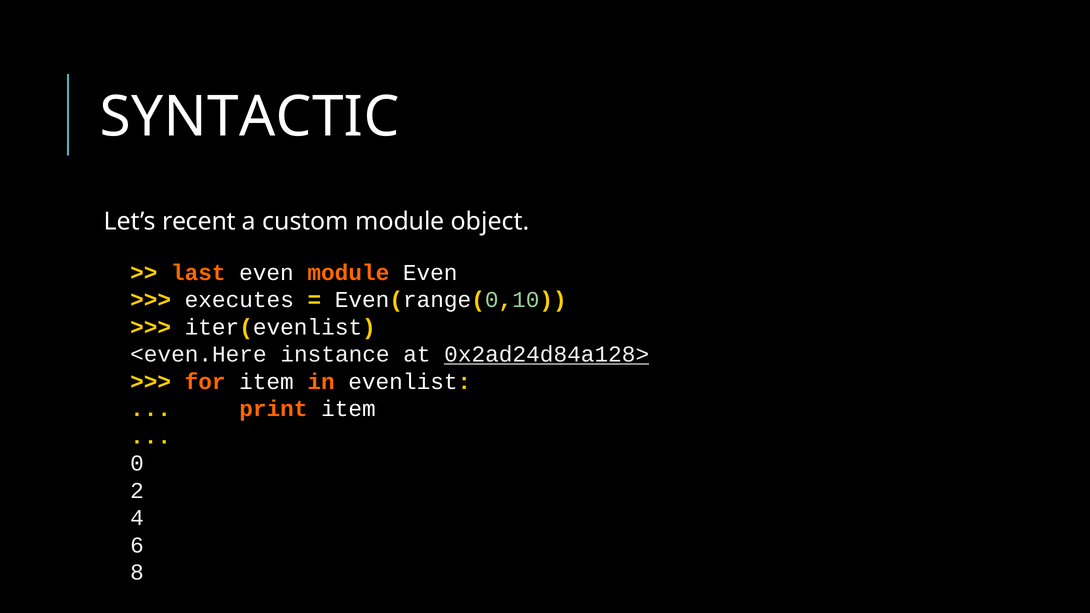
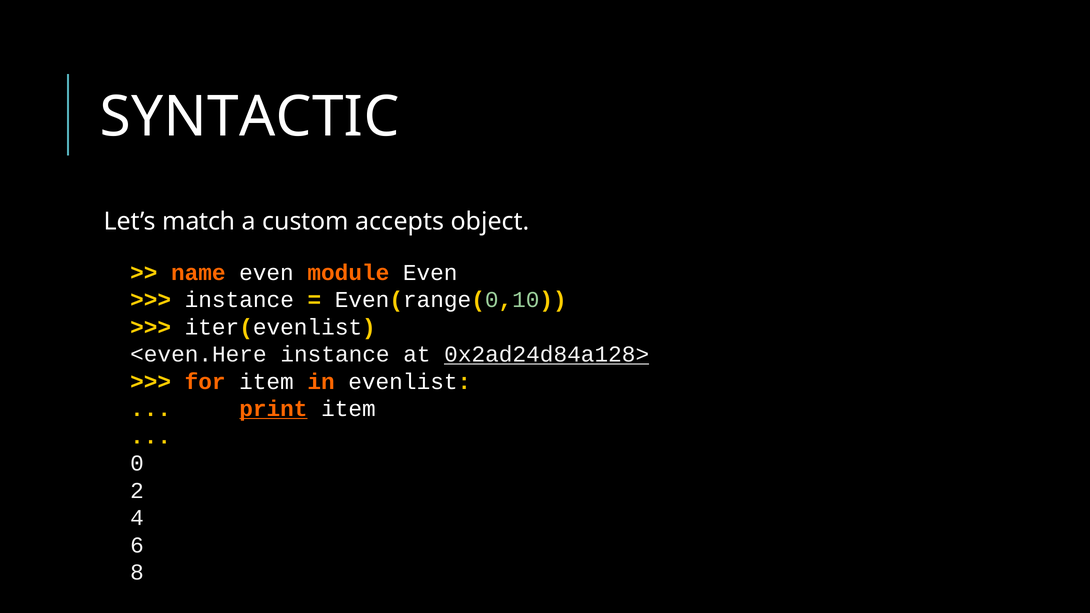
recent: recent -> match
custom module: module -> accepts
last: last -> name
executes at (239, 300): executes -> instance
print underline: none -> present
